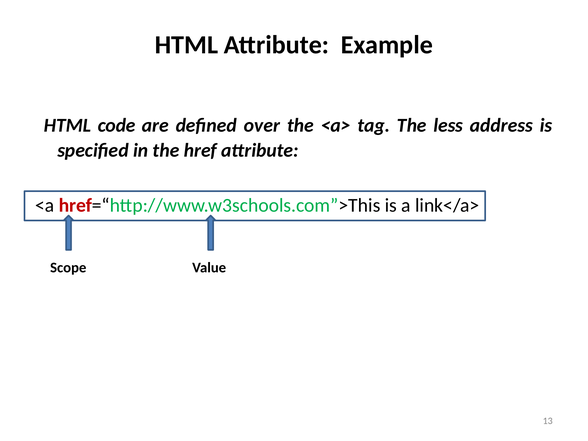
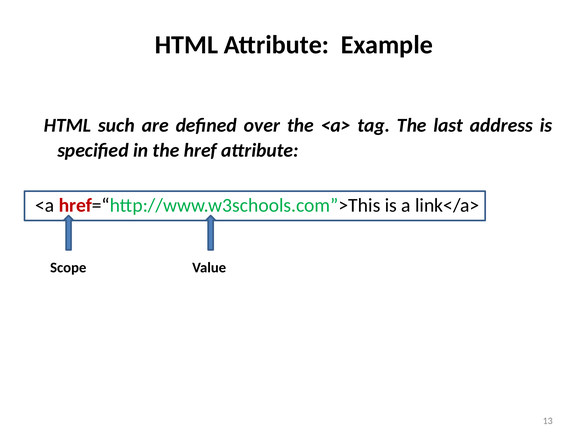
code: code -> such
less: less -> last
